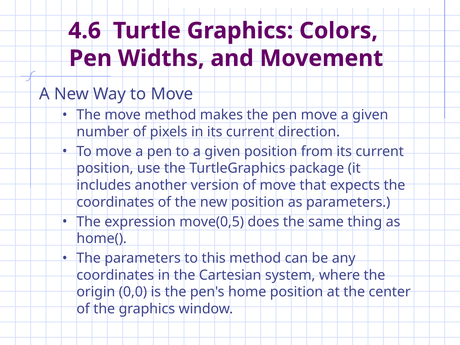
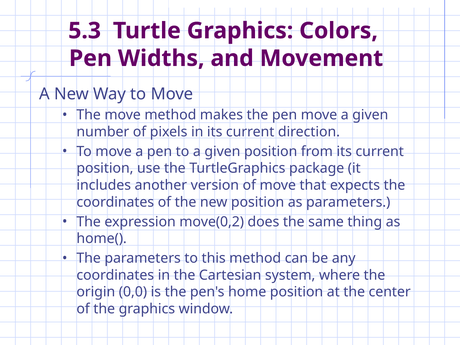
4.6: 4.6 -> 5.3
move(0,5: move(0,5 -> move(0,2
